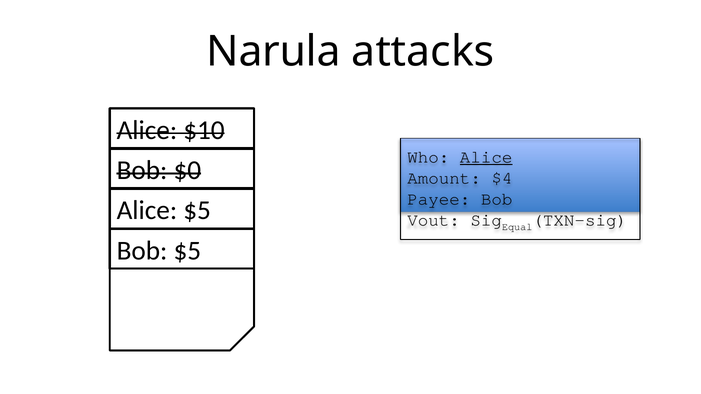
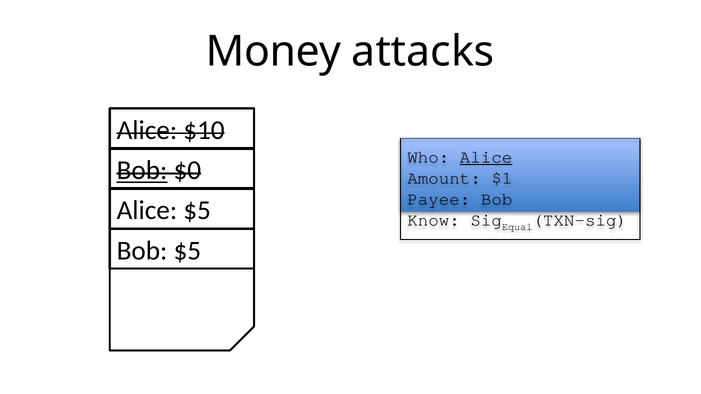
Narula: Narula -> Money
Bob at (142, 171) underline: none -> present
$4: $4 -> $1
Vout: Vout -> Know
